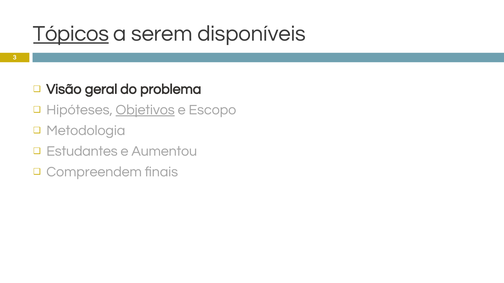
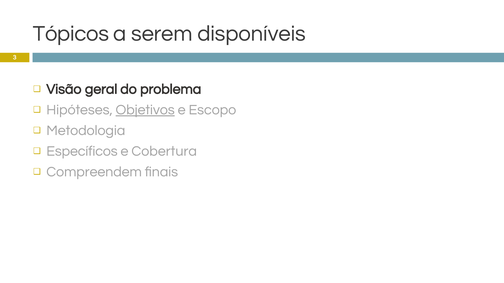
Tópicos underline: present -> none
Estudantes: Estudantes -> Específicos
Aumentou: Aumentou -> Cobertura
